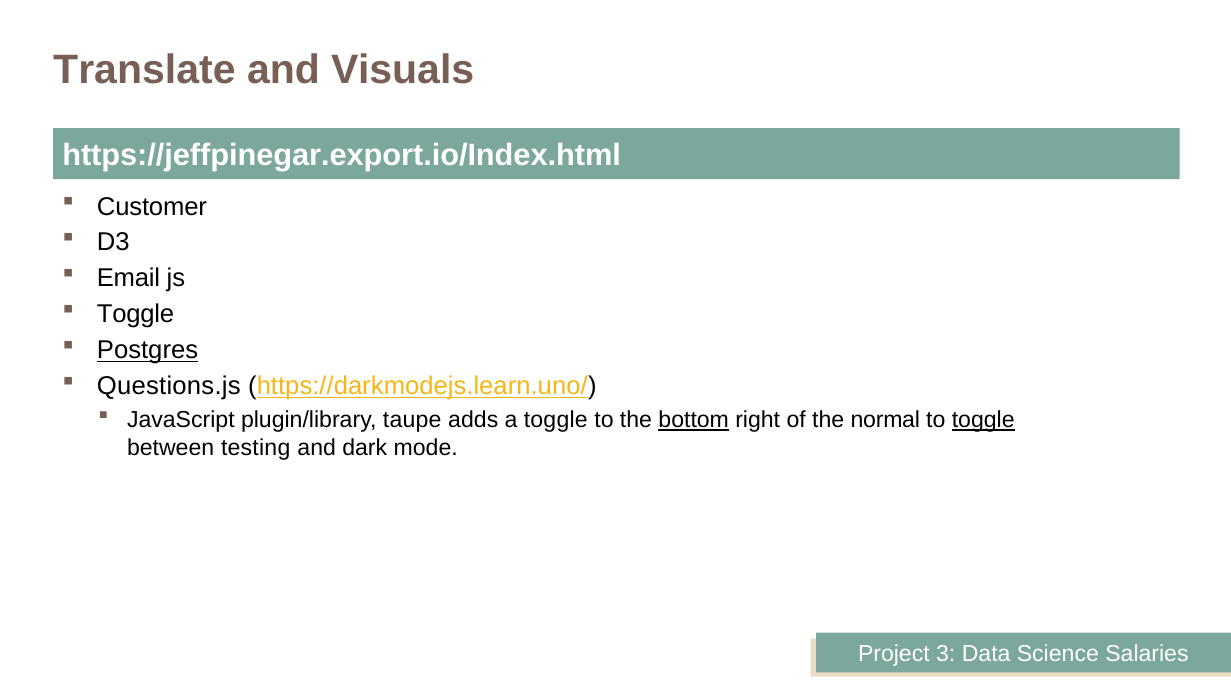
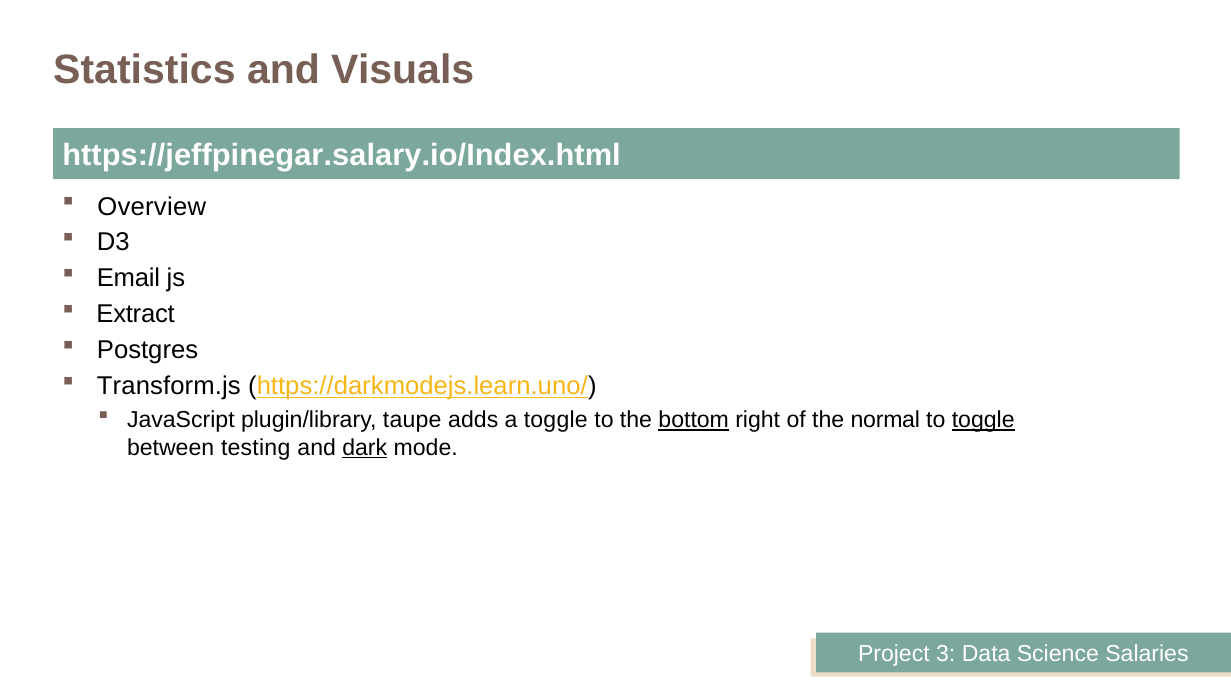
Translate: Translate -> Statistics
https://jeffpinegar.export.io/Index.html: https://jeffpinegar.export.io/Index.html -> https://jeffpinegar.salary.io/Index.html
Customer: Customer -> Overview
Toggle at (136, 314): Toggle -> Extract
Postgres underline: present -> none
Questions.js: Questions.js -> Transform.js
dark underline: none -> present
